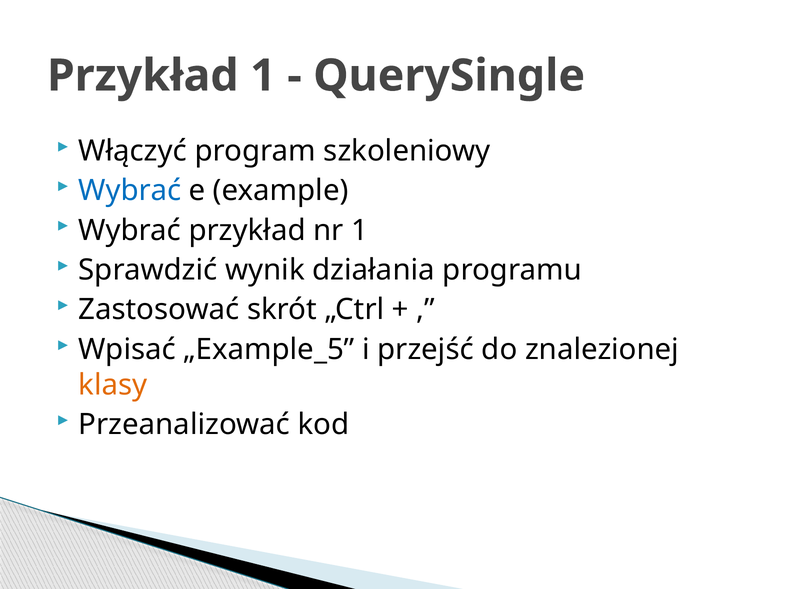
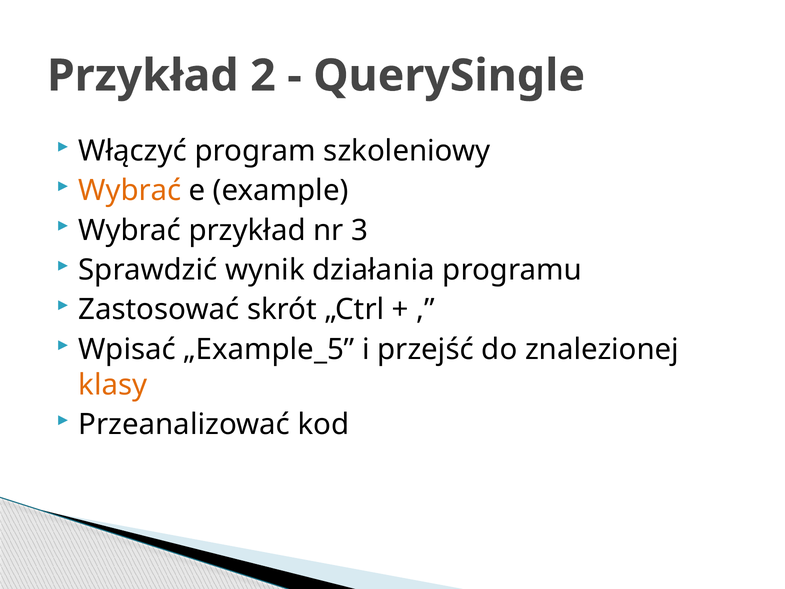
Przykład 1: 1 -> 2
Wybrać at (130, 190) colour: blue -> orange
nr 1: 1 -> 3
